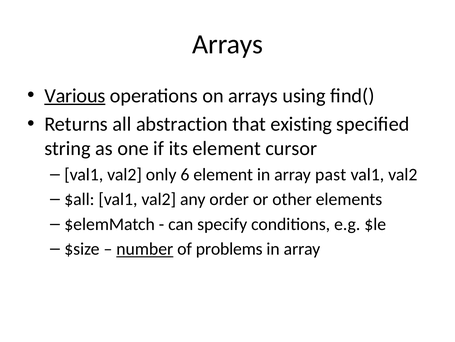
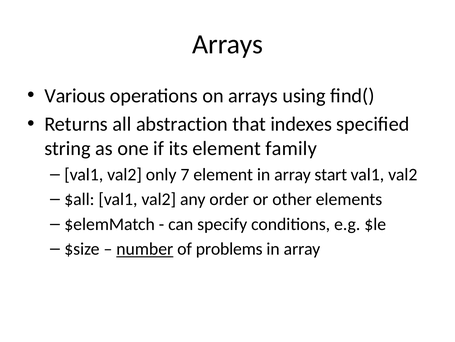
Various underline: present -> none
existing: existing -> indexes
cursor: cursor -> family
6: 6 -> 7
past: past -> start
